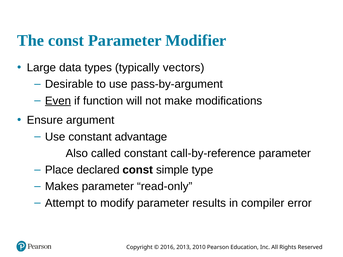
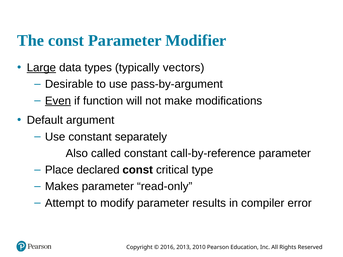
Large underline: none -> present
Ensure: Ensure -> Default
advantage: advantage -> separately
simple: simple -> critical
